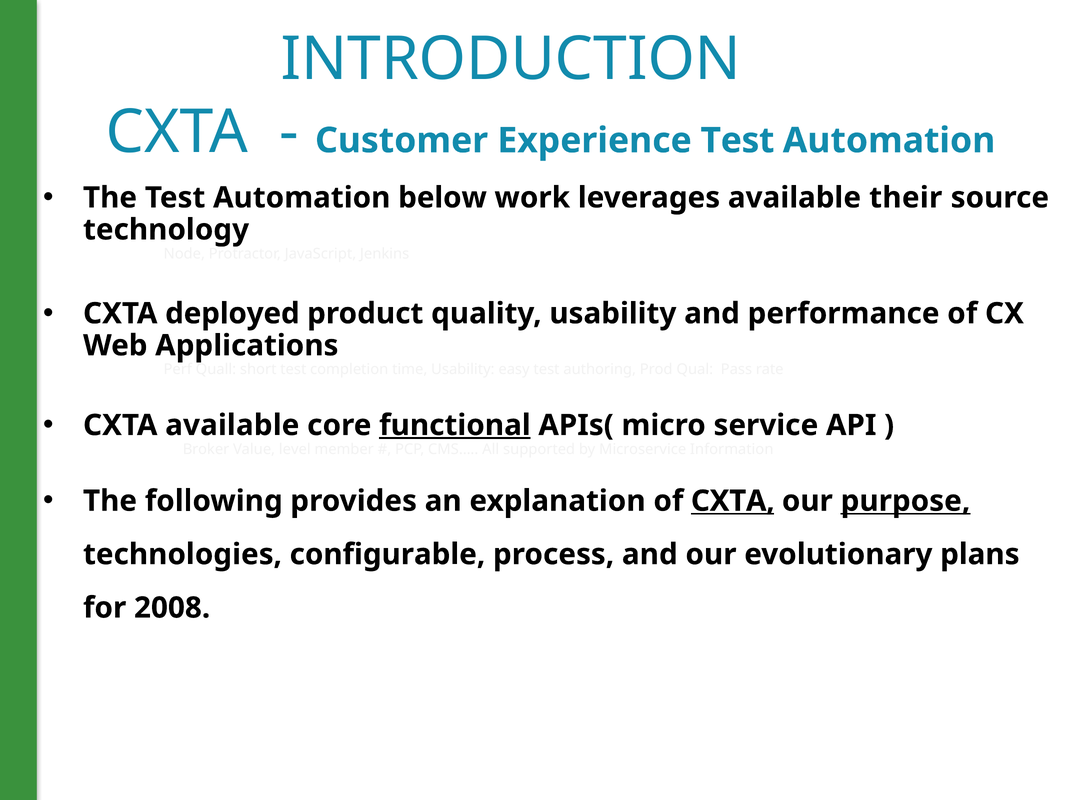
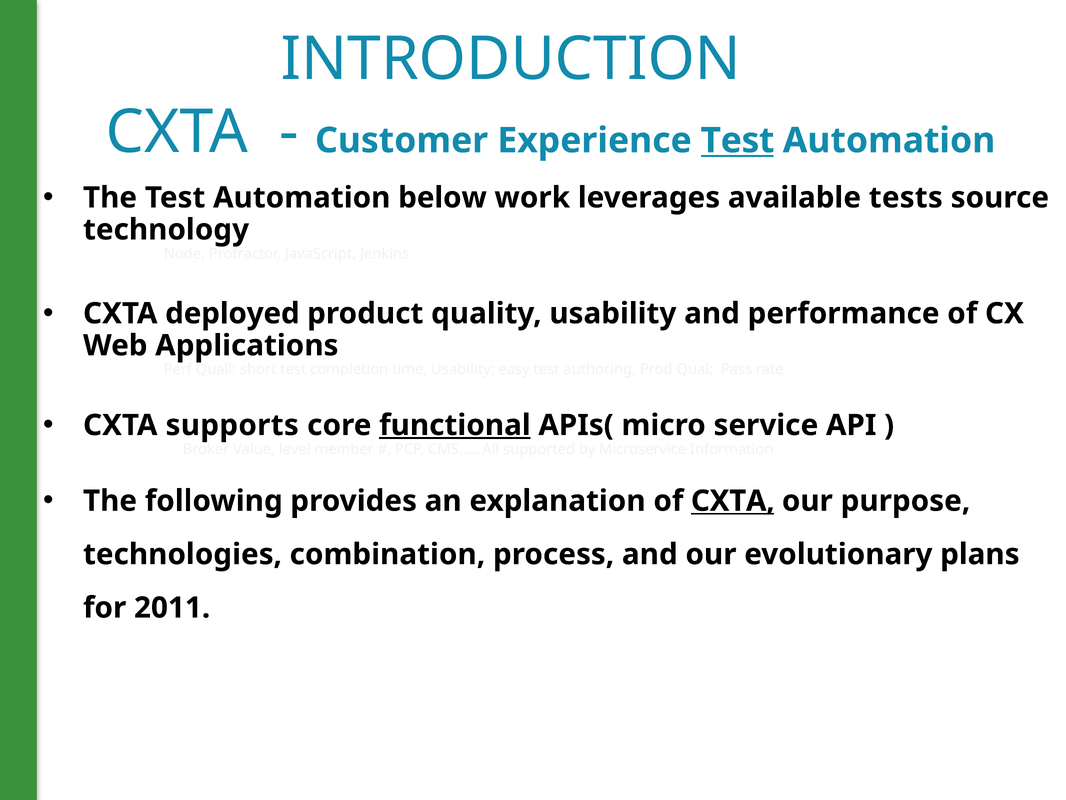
Test at (737, 140) underline: none -> present
their: their -> tests
CXTA available: available -> supports
purpose underline: present -> none
configurable: configurable -> combination
2008: 2008 -> 2011
